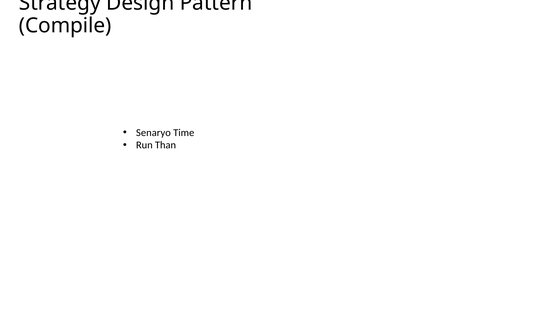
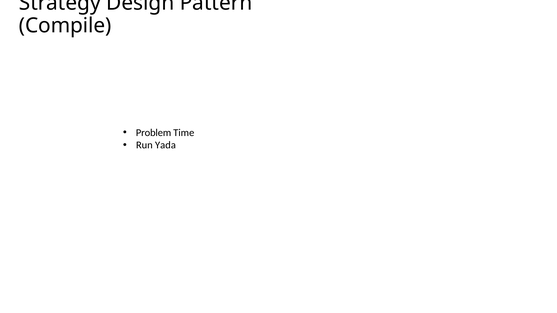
Senaryo: Senaryo -> Problem
Than: Than -> Yada
